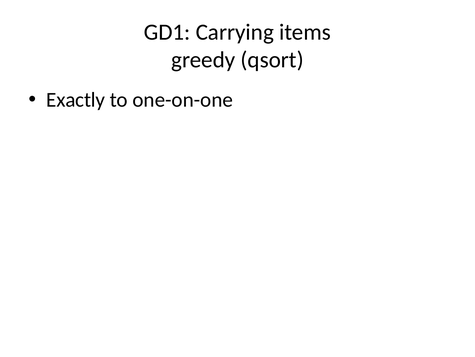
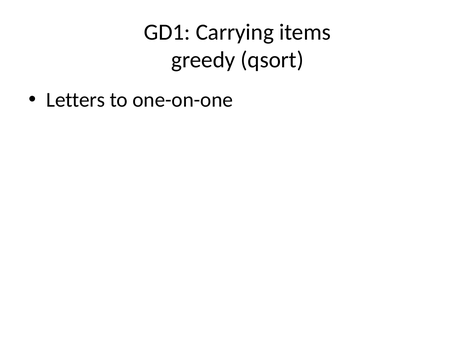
Exactly: Exactly -> Letters
